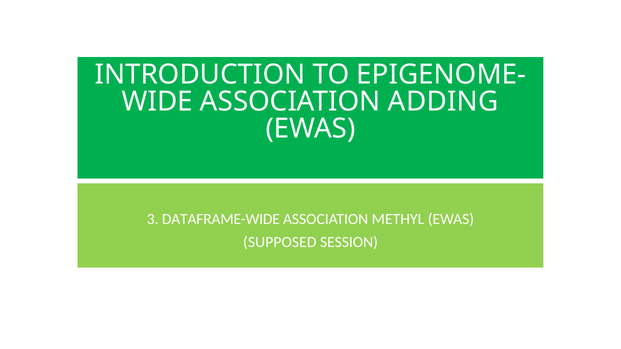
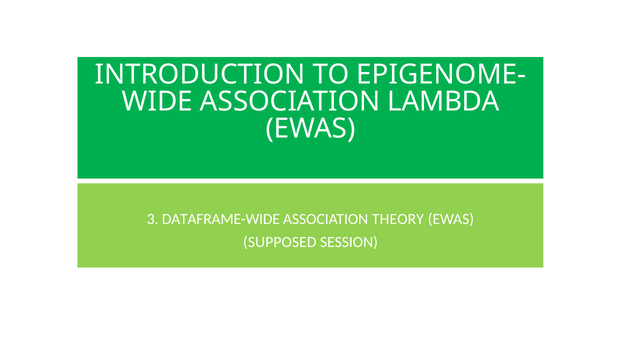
ADDING: ADDING -> LAMBDA
METHYL: METHYL -> THEORY
